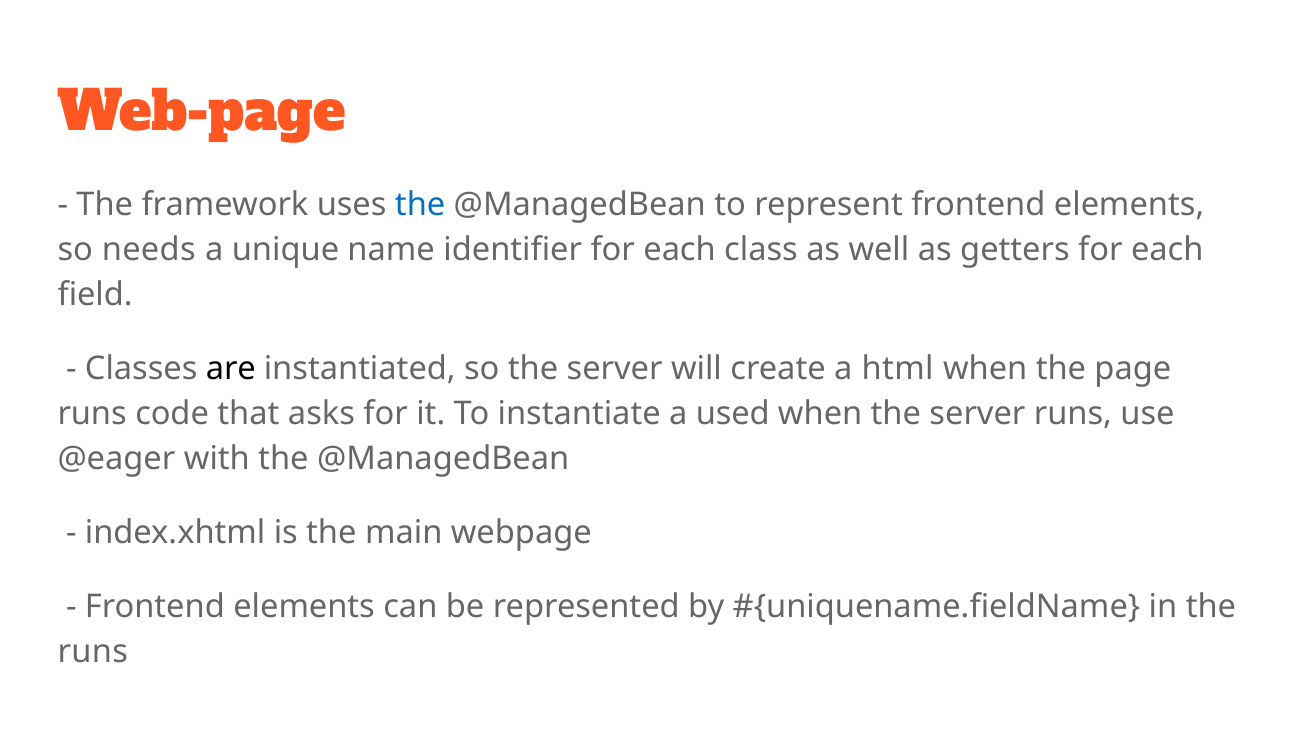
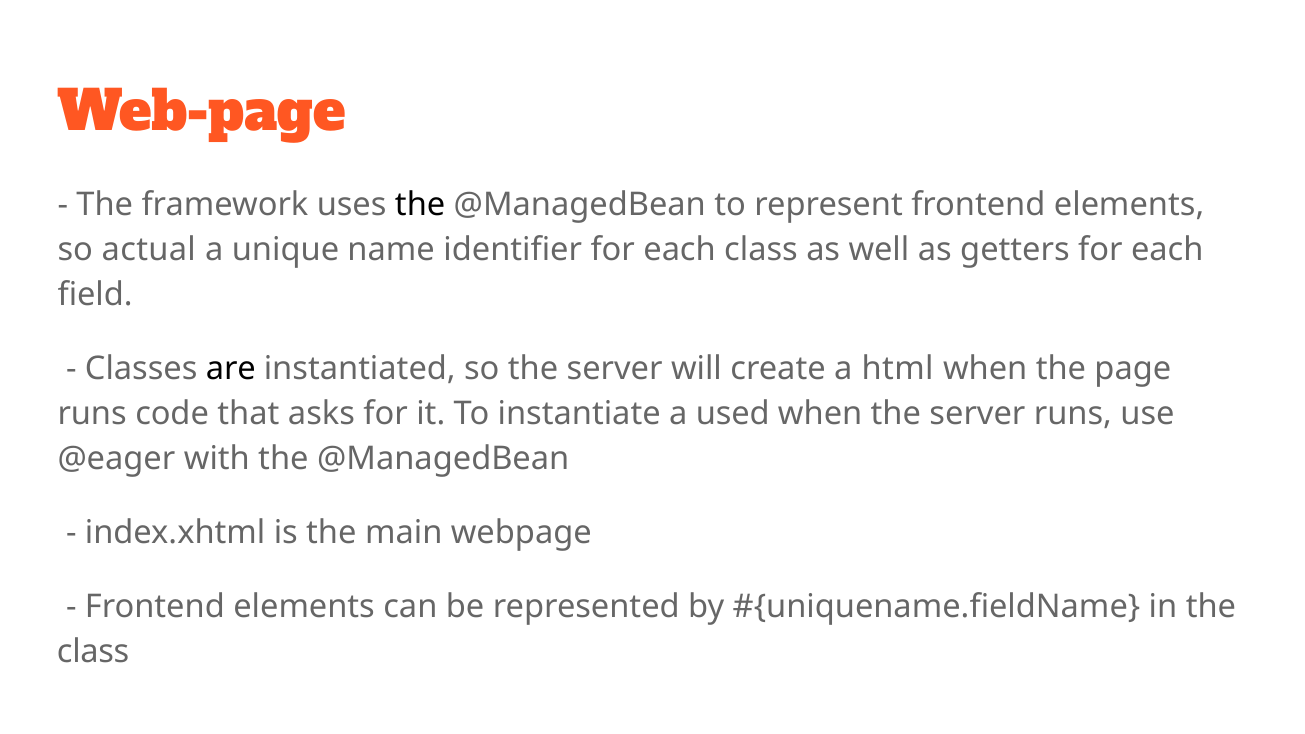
the at (420, 205) colour: blue -> black
needs: needs -> actual
runs at (93, 652): runs -> class
